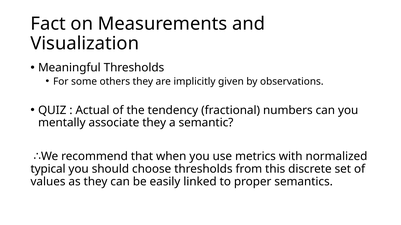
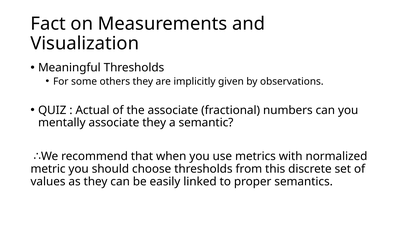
the tendency: tendency -> associate
typical: typical -> metric
